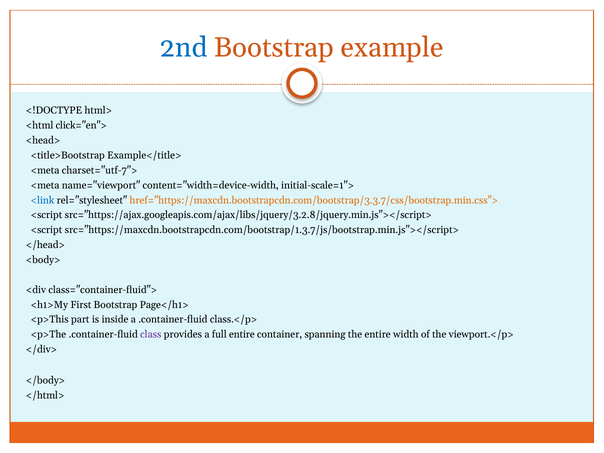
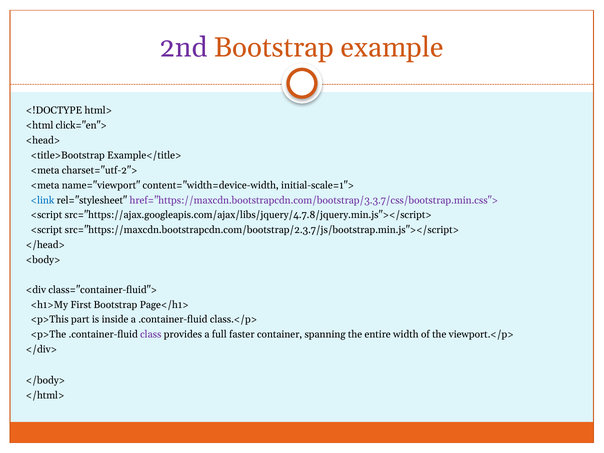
2nd colour: blue -> purple
charset="utf-7">: charset="utf-7"> -> charset="utf-2">
href="https://maxcdn.bootstrapcdn.com/bootstrap/3.3.7/css/bootstrap.min.css"> colour: orange -> purple
src="https://ajax.googleapis.com/ajax/libs/jquery/3.2.8/jquery.min.js"></script>: src="https://ajax.googleapis.com/ajax/libs/jquery/3.2.8/jquery.min.js"></script> -> src="https://ajax.googleapis.com/ajax/libs/jquery/4.7.8/jquery.min.js"></script>
src="https://maxcdn.bootstrapcdn.com/bootstrap/1.3.7/js/bootstrap.min.js"></script>: src="https://maxcdn.bootstrapcdn.com/bootstrap/1.3.7/js/bootstrap.min.js"></script> -> src="https://maxcdn.bootstrapcdn.com/bootstrap/2.3.7/js/bootstrap.min.js"></script>
full entire: entire -> faster
